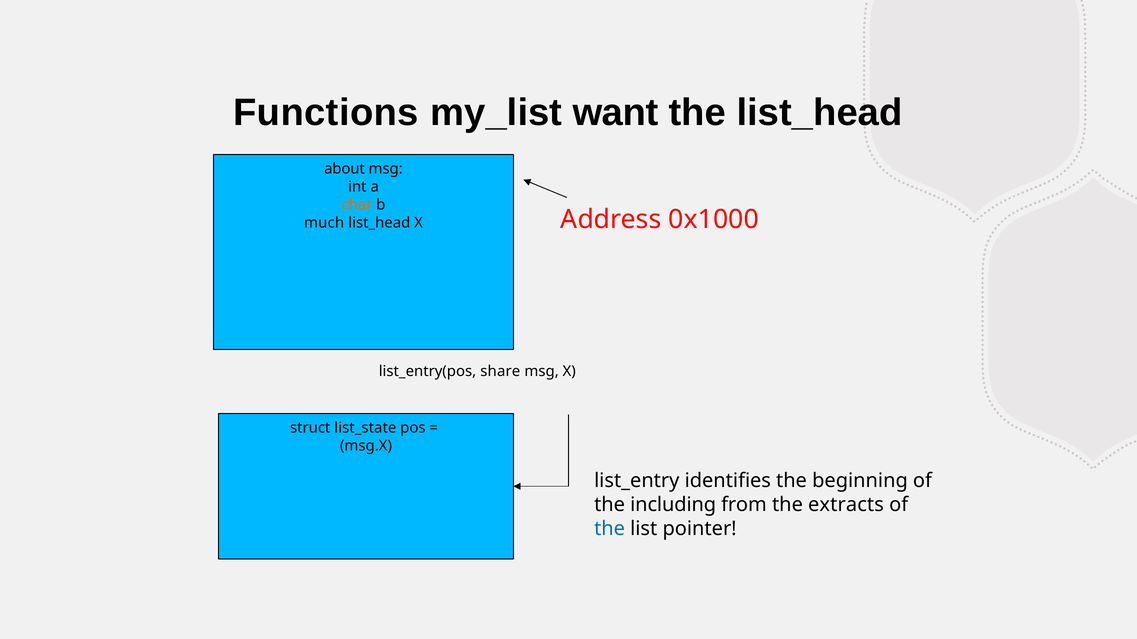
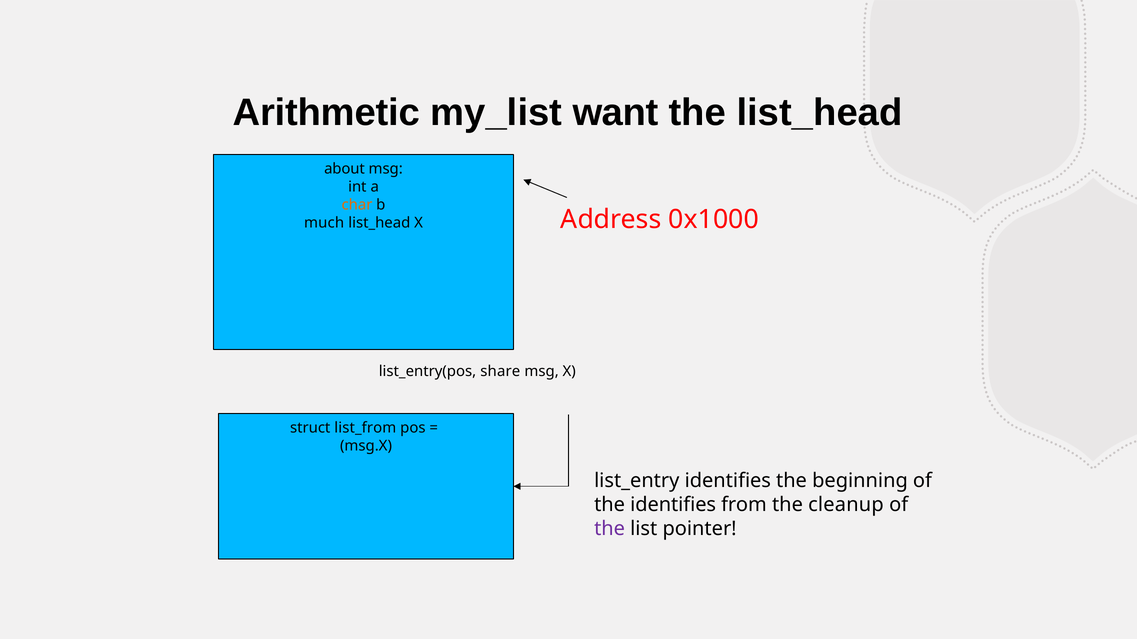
Functions: Functions -> Arithmetic
list_state: list_state -> list_from
the including: including -> identifies
extracts: extracts -> cleanup
the at (610, 529) colour: blue -> purple
